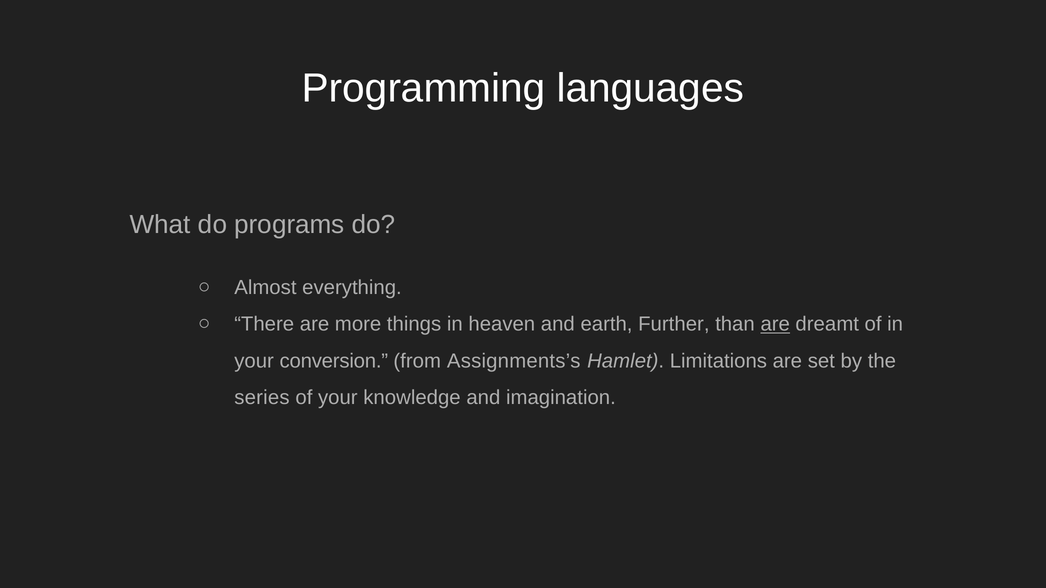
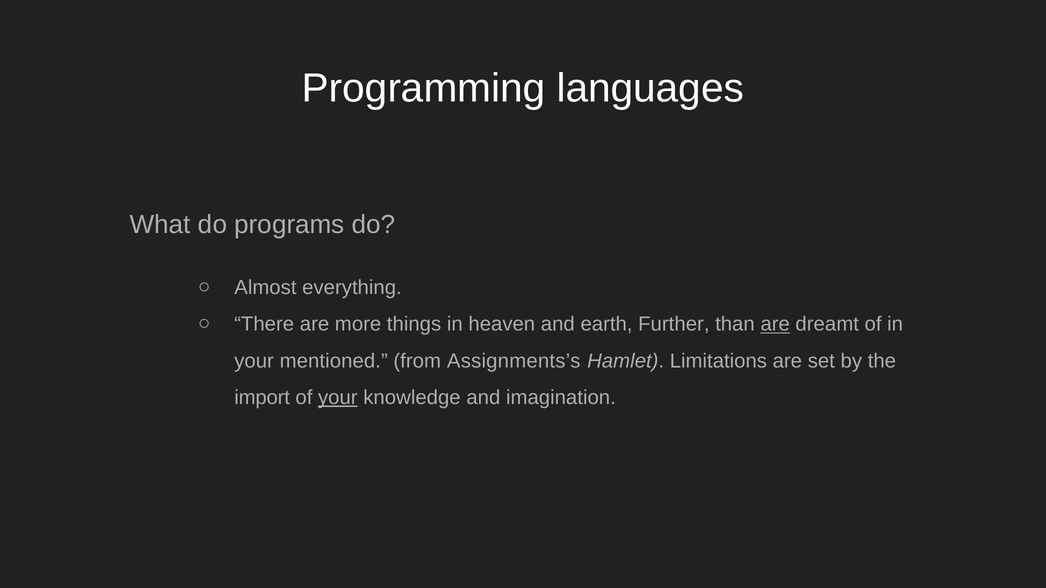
conversion: conversion -> mentioned
series: series -> import
your at (338, 398) underline: none -> present
